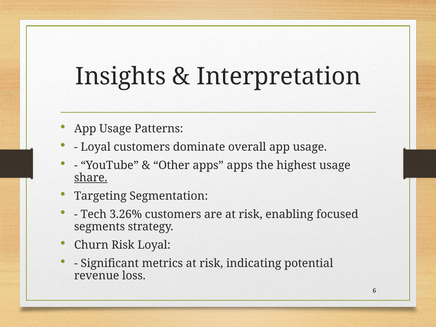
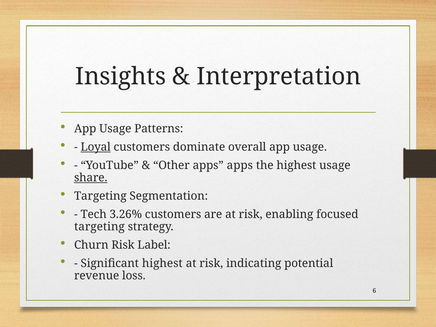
Loyal at (96, 147) underline: none -> present
segments at (100, 227): segments -> targeting
Risk Loyal: Loyal -> Label
Significant metrics: metrics -> highest
